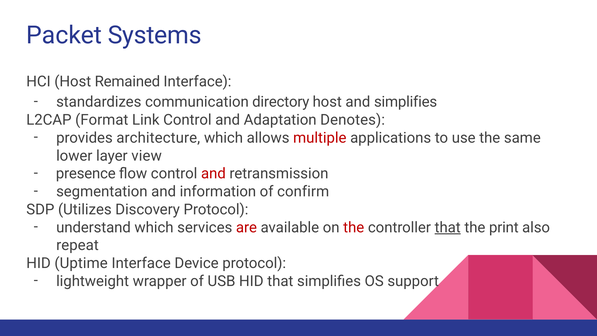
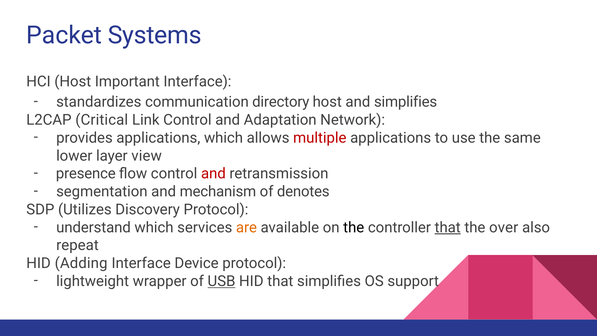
Remained: Remained -> Important
Format: Format -> Critical
Denotes: Denotes -> Network
provides architecture: architecture -> applications
information: information -> mechanism
confirm: confirm -> denotes
are colour: red -> orange
the at (354, 227) colour: red -> black
print: print -> over
Uptime: Uptime -> Adding
USB underline: none -> present
